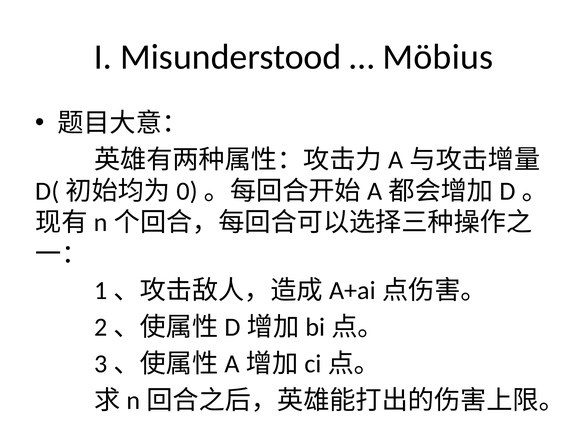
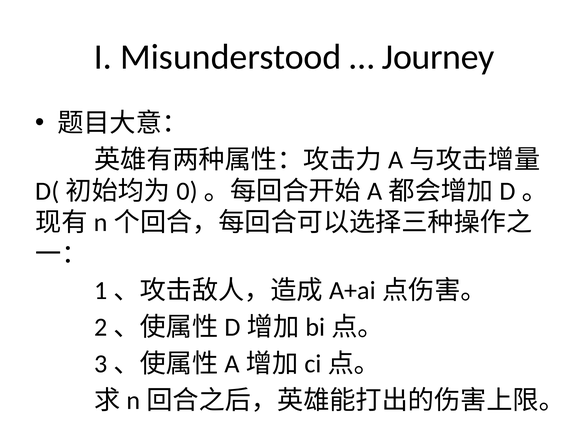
Möbius: Möbius -> Journey
